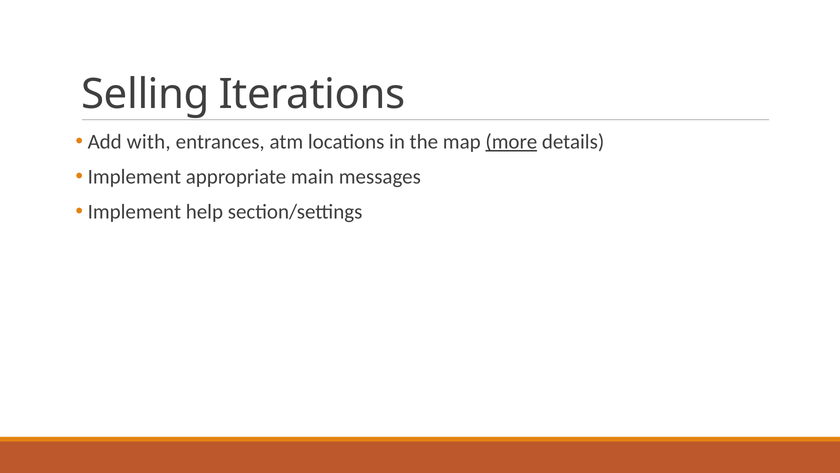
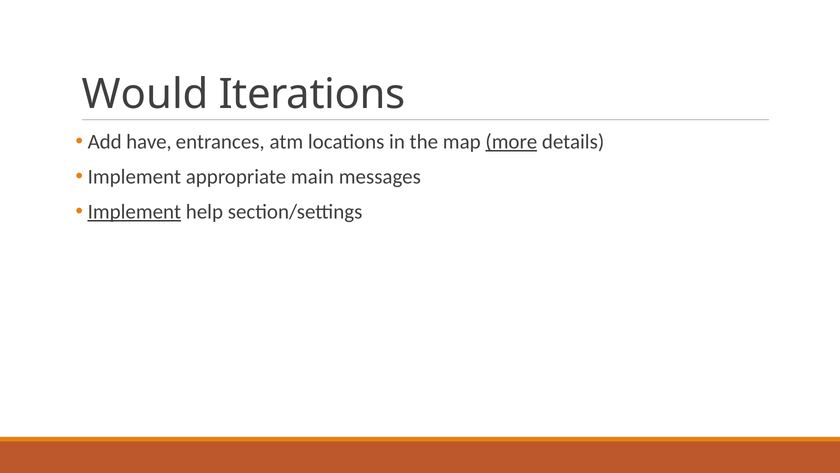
Selling: Selling -> Would
with: with -> have
Implement at (134, 211) underline: none -> present
